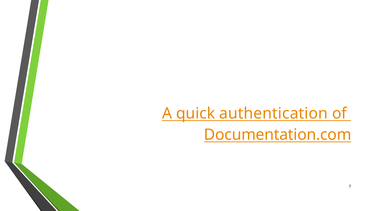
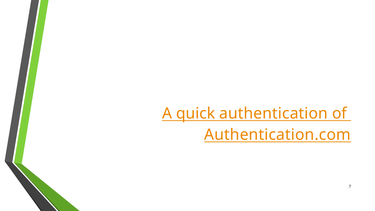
Documentation.com: Documentation.com -> Authentication.com
